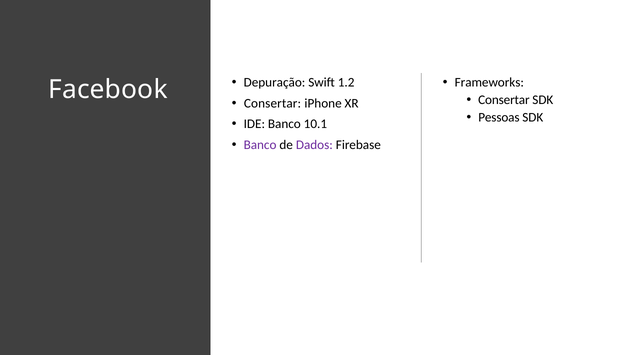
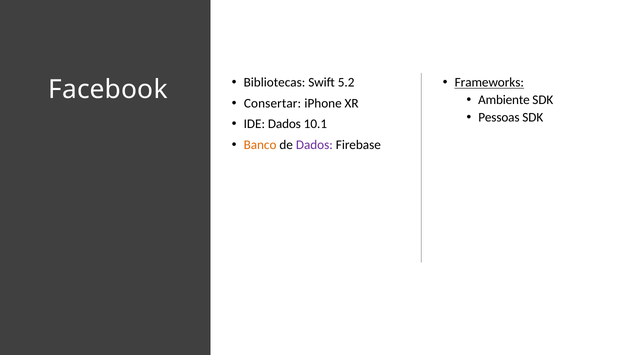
Frameworks underline: none -> present
Depuração: Depuração -> Bibliotecas
1.2: 1.2 -> 5.2
Consertar at (504, 100): Consertar -> Ambiente
IDE Banco: Banco -> Dados
Banco at (260, 145) colour: purple -> orange
